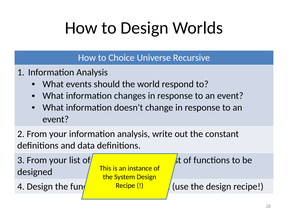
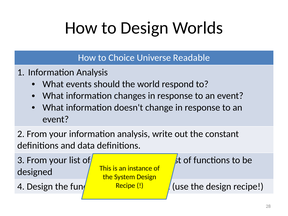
Recursive: Recursive -> Readable
